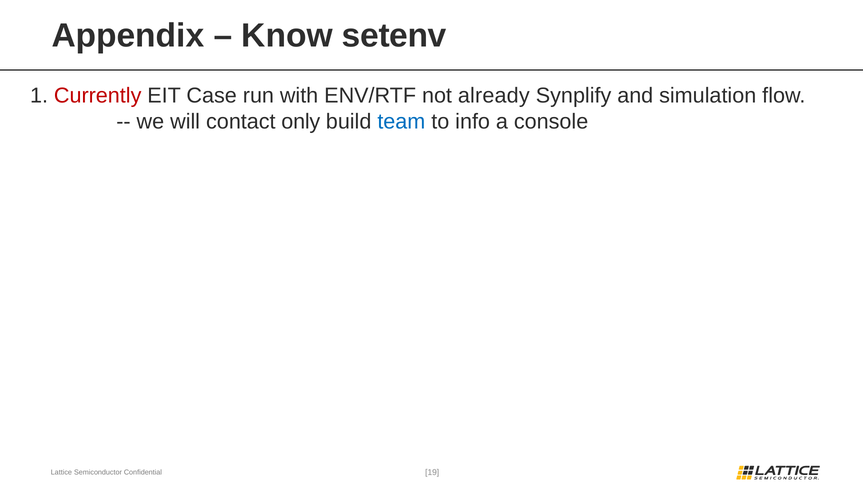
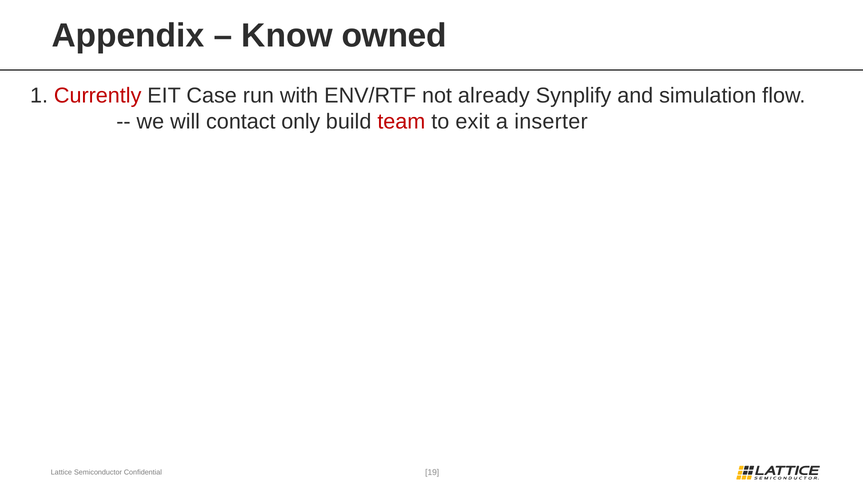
setenv: setenv -> owned
team colour: blue -> red
info: info -> exit
console: console -> inserter
